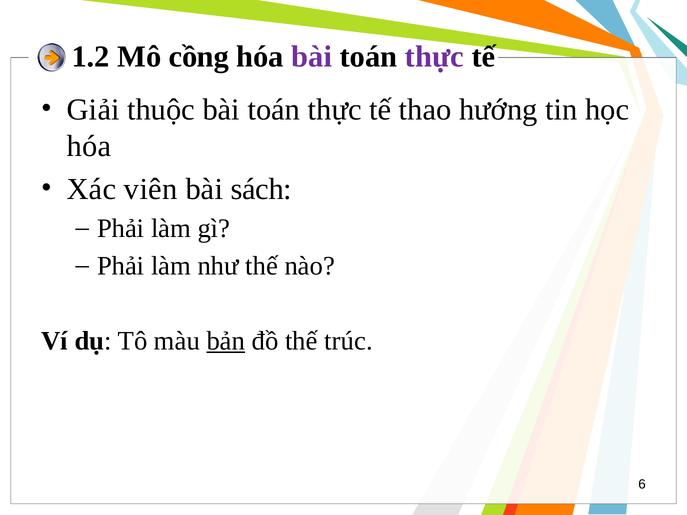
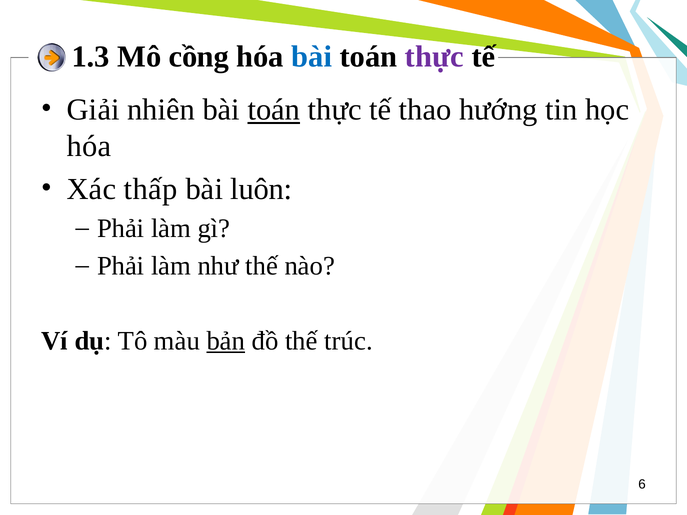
1.2: 1.2 -> 1.3
bài at (312, 57) colour: purple -> blue
thuộc: thuộc -> nhiên
toán at (274, 110) underline: none -> present
viên: viên -> thấp
sách: sách -> luôn
